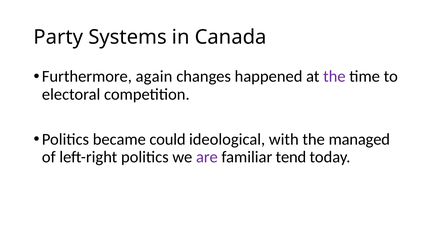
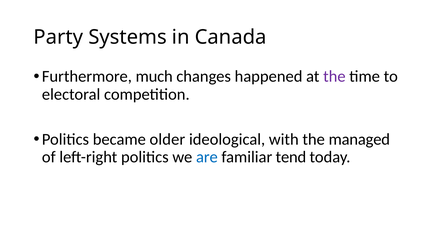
again: again -> much
could: could -> older
are colour: purple -> blue
